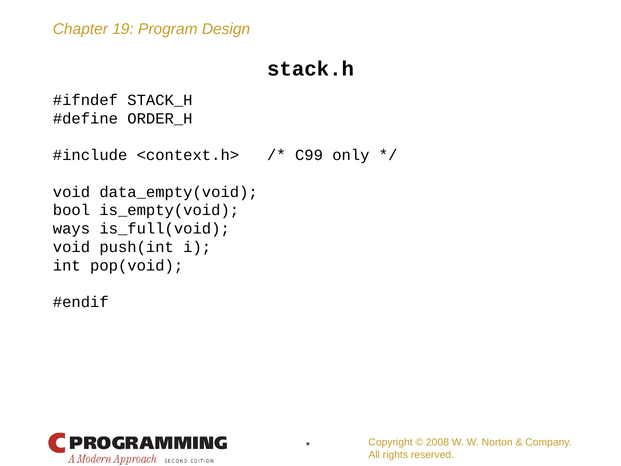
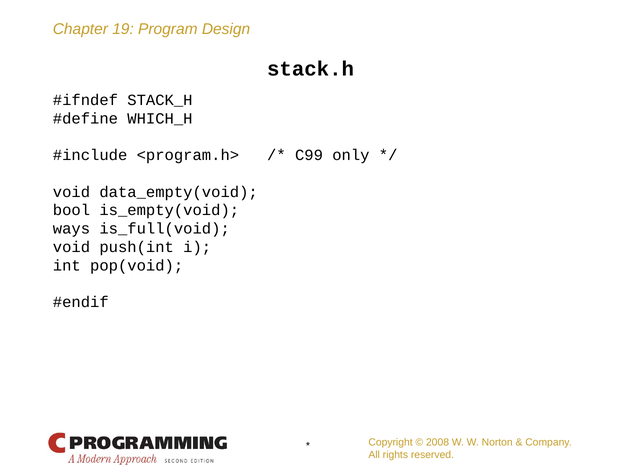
ORDER_H: ORDER_H -> WHICH_H
<context.h>: <context.h> -> <program.h>
